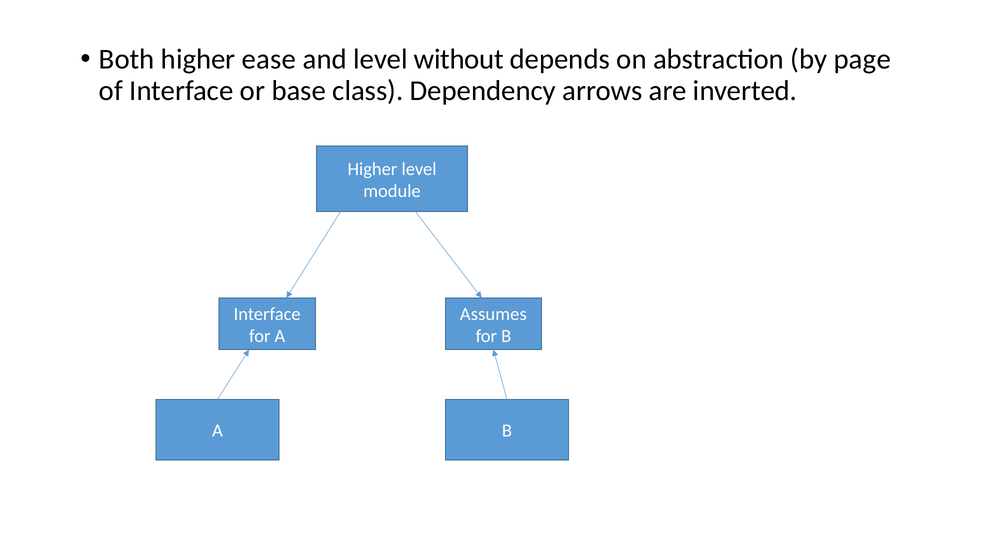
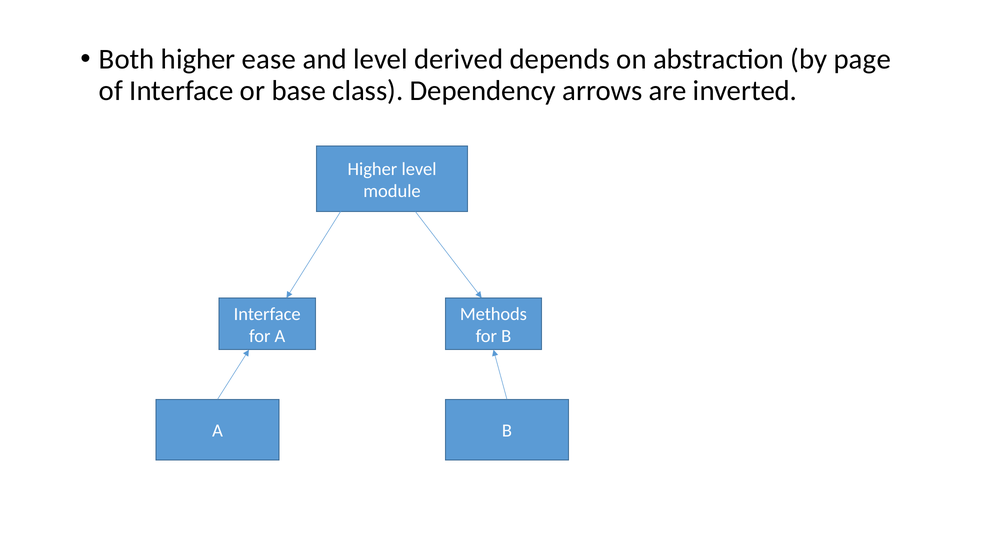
without: without -> derived
Assumes: Assumes -> Methods
